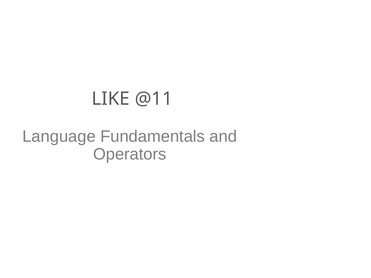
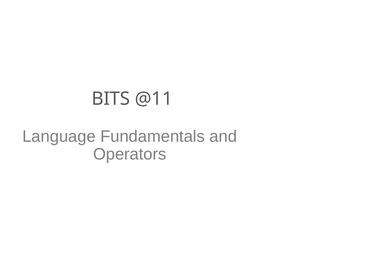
LIKE: LIKE -> BITS
